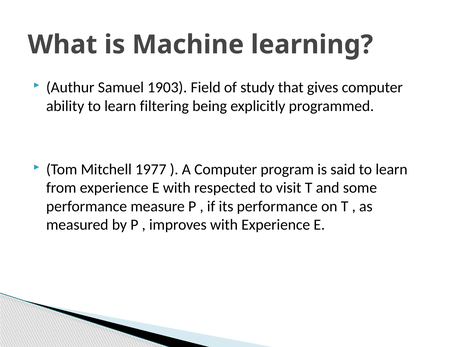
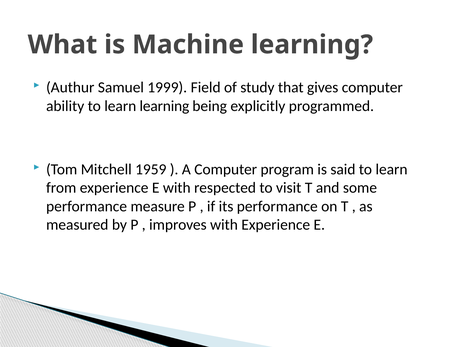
1903: 1903 -> 1999
learn filtering: filtering -> learning
1977: 1977 -> 1959
